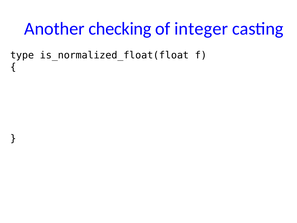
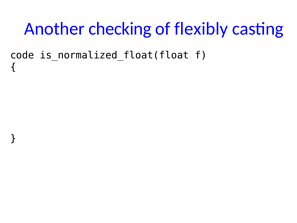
integer: integer -> flexibly
type: type -> code
